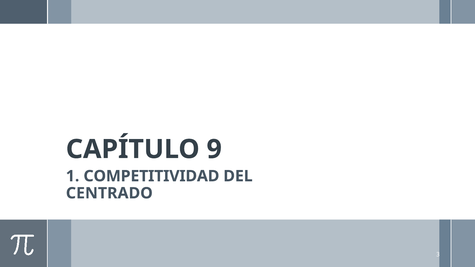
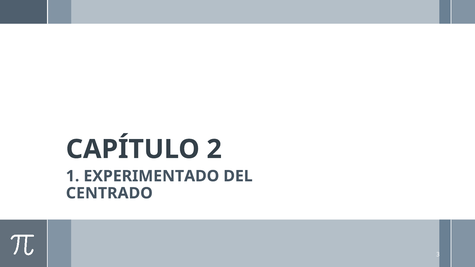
9: 9 -> 2
COMPETITIVIDAD: COMPETITIVIDAD -> EXPERIMENTADO
